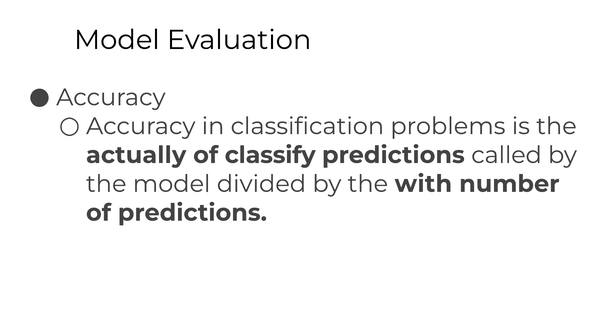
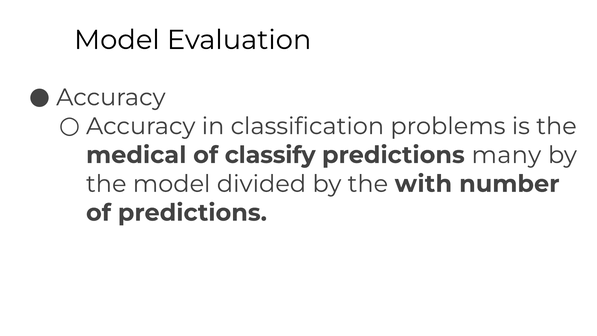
actually: actually -> medical
called: called -> many
